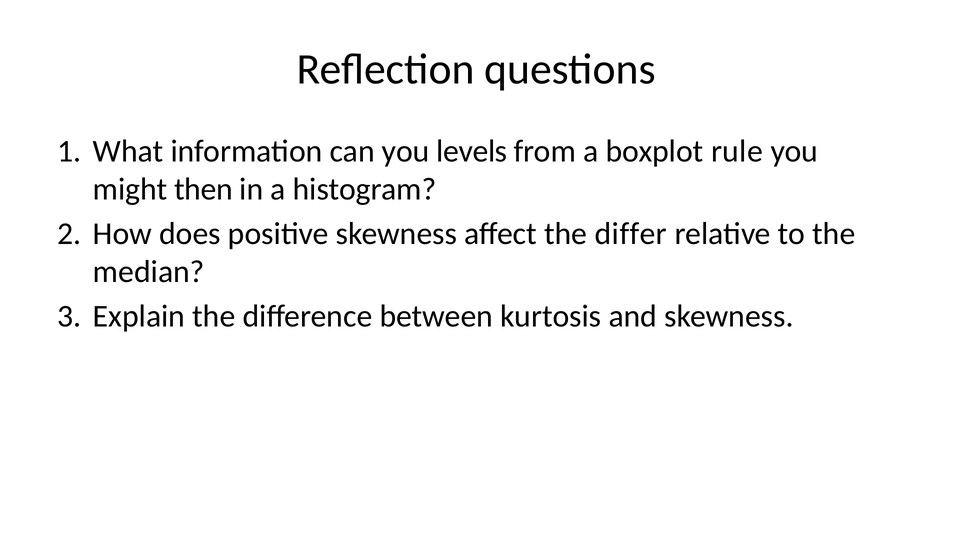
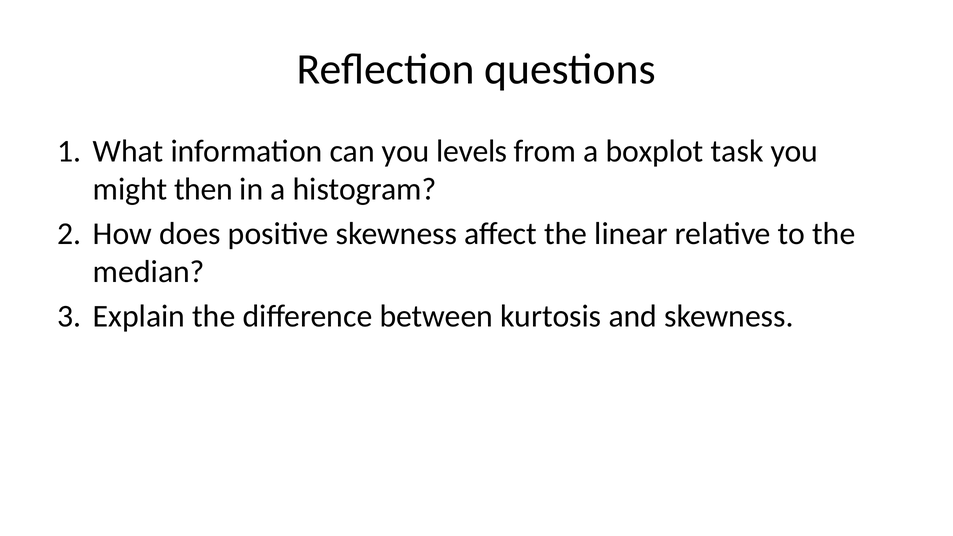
rule: rule -> task
differ: differ -> linear
